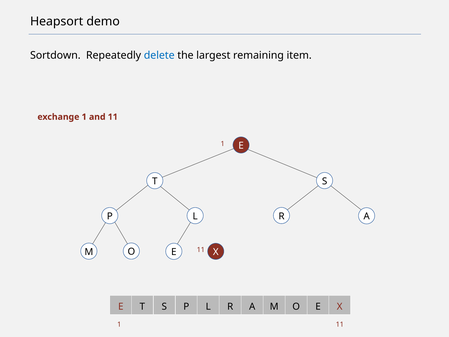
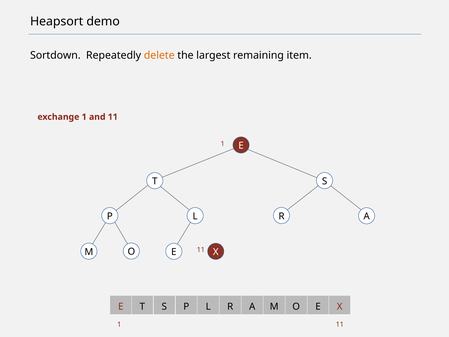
delete colour: blue -> orange
